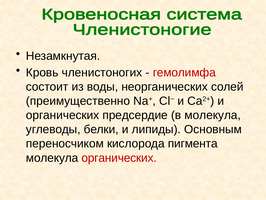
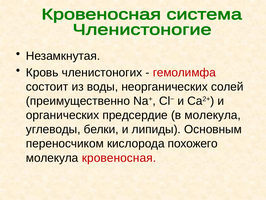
пигмента: пигмента -> похожего
молекула органических: органических -> кровеносная
